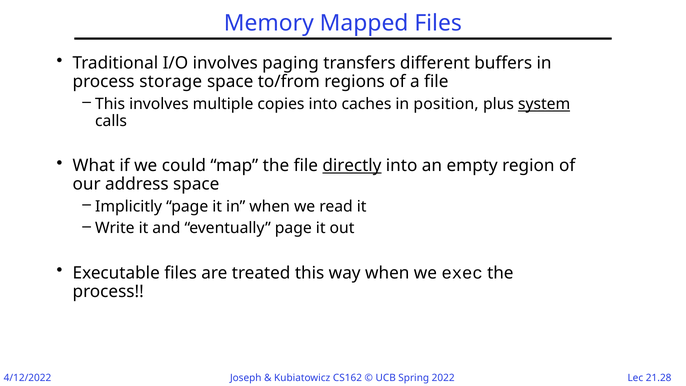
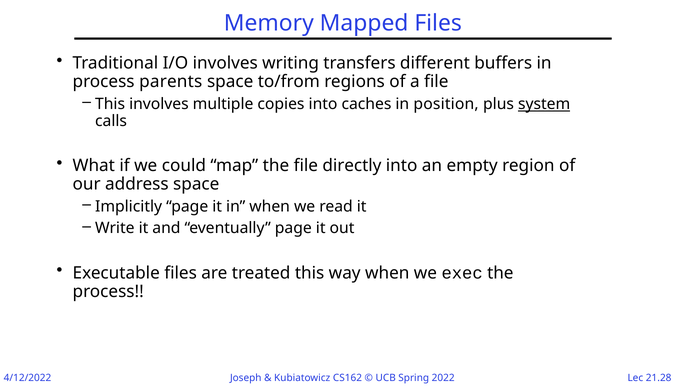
paging: paging -> writing
storage: storage -> parents
directly underline: present -> none
